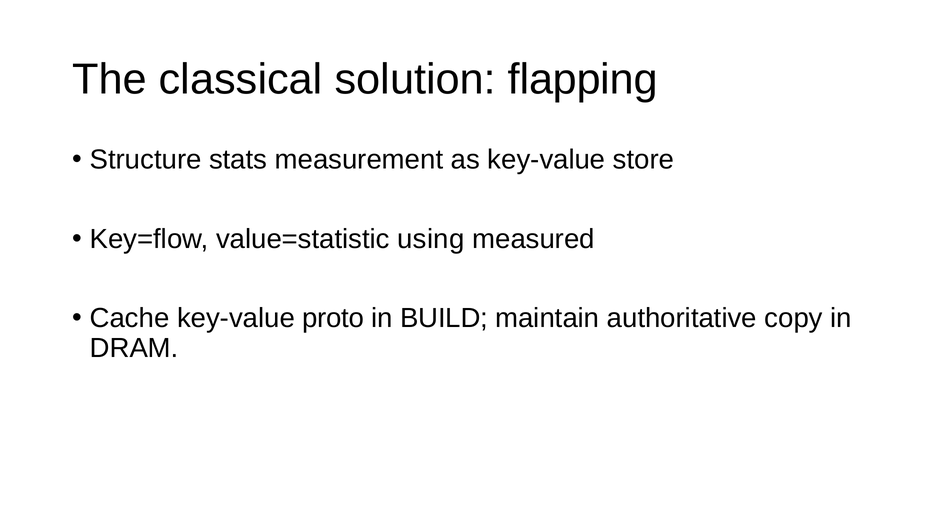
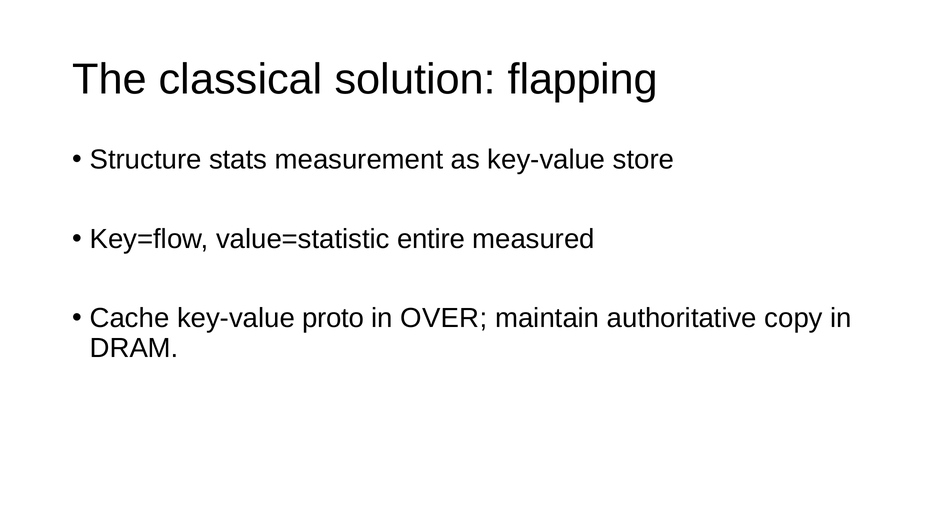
using: using -> entire
BUILD: BUILD -> OVER
